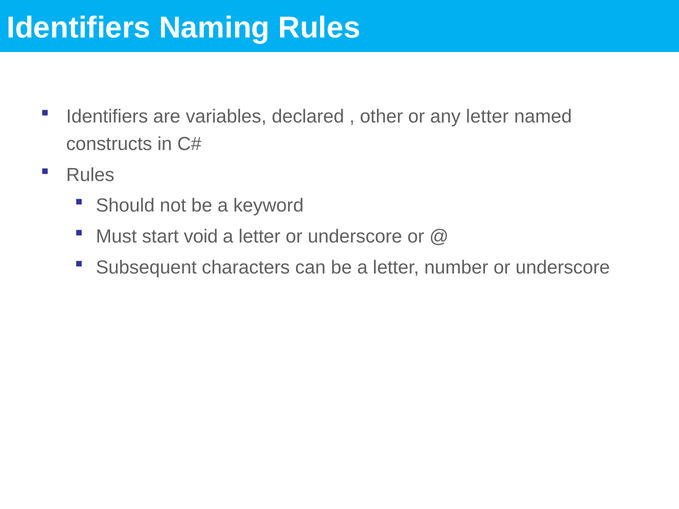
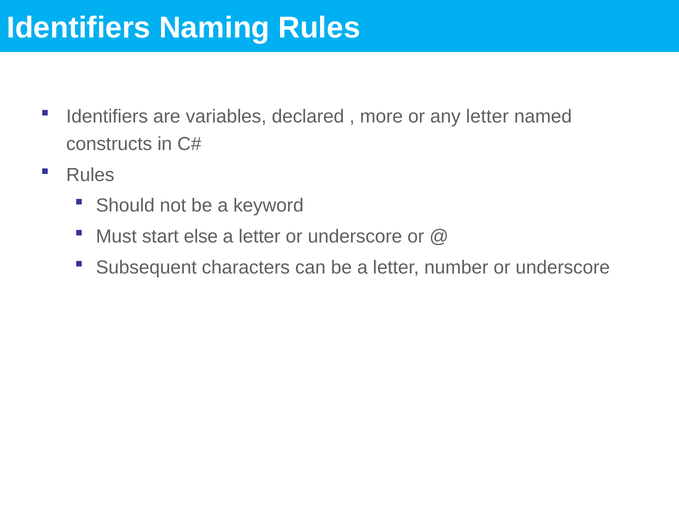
other: other -> more
void: void -> else
